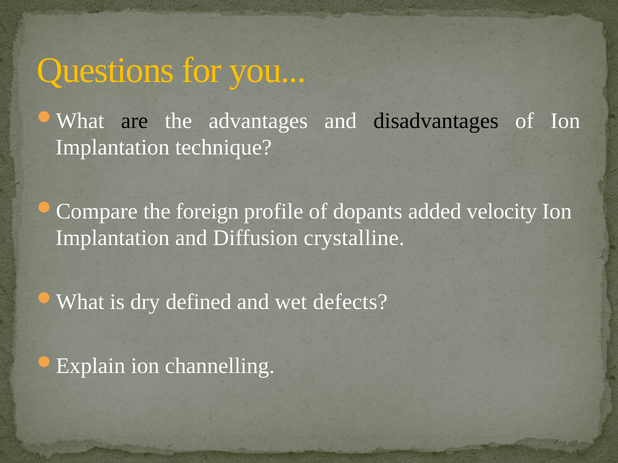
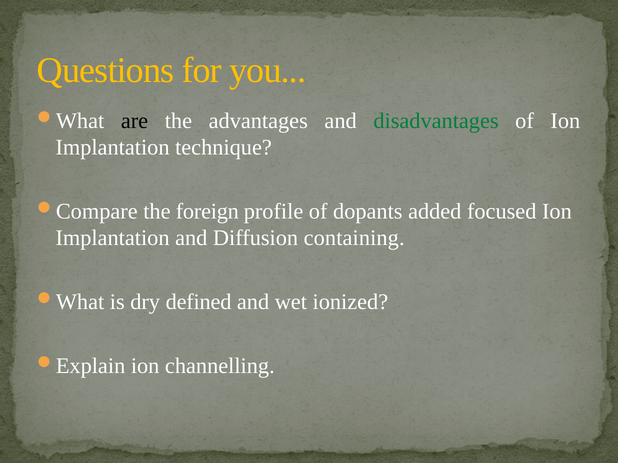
disadvantages colour: black -> green
velocity: velocity -> focused
crystalline: crystalline -> containing
defects: defects -> ionized
